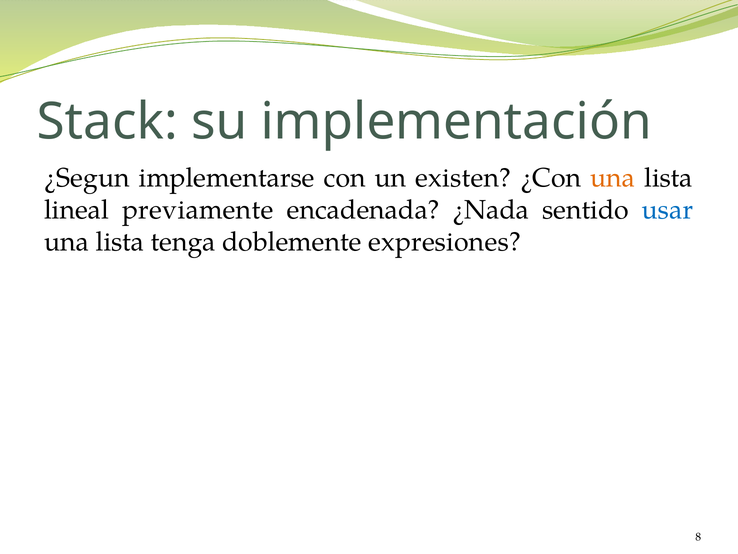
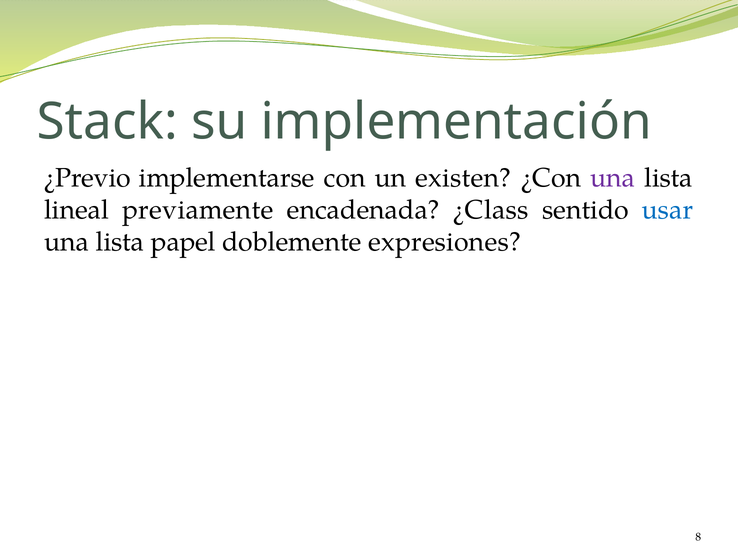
¿Segun: ¿Segun -> ¿Previo
una at (613, 178) colour: orange -> purple
¿Nada: ¿Nada -> ¿Class
tenga: tenga -> papel
